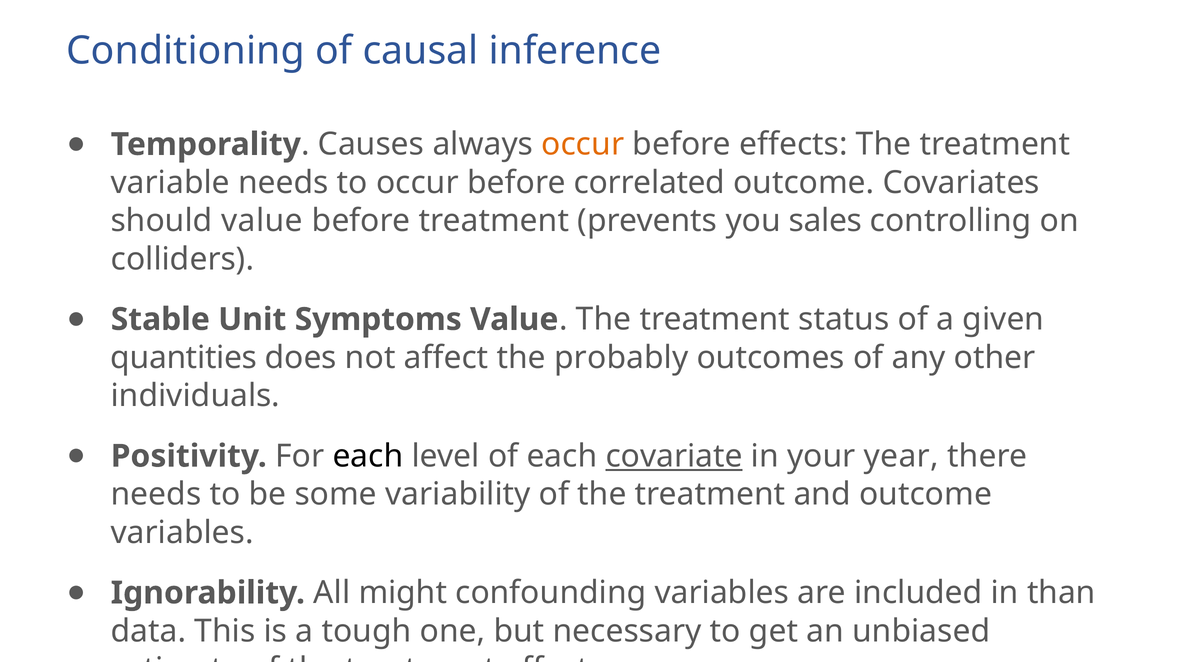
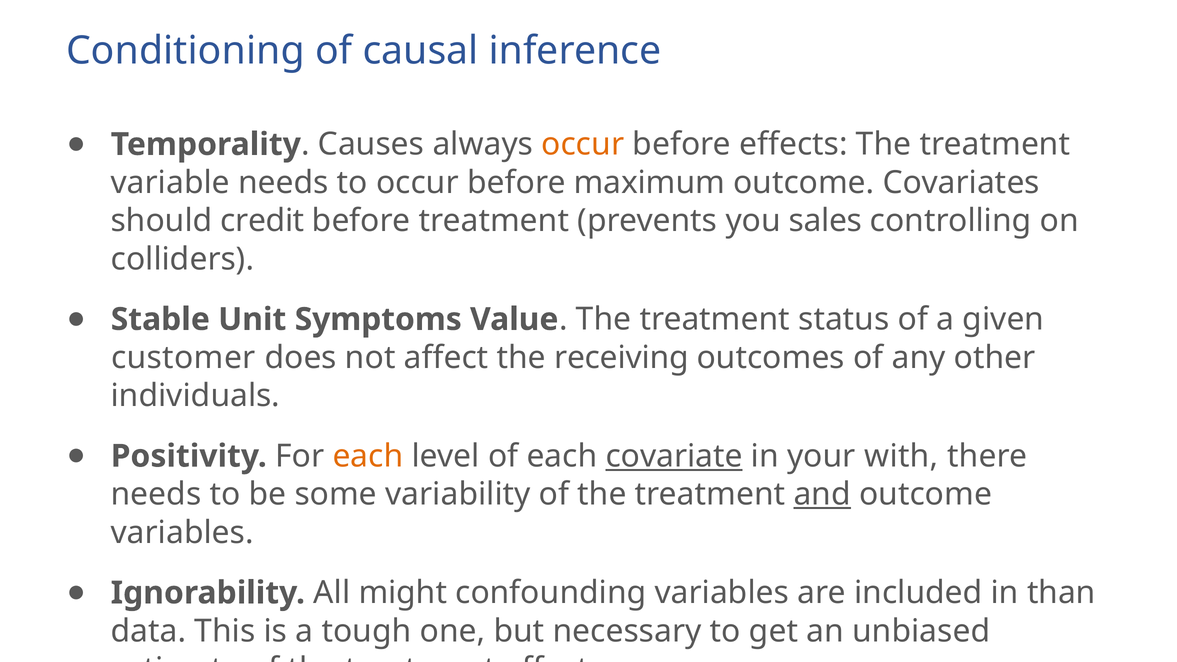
correlated: correlated -> maximum
should value: value -> credit
quantities: quantities -> customer
probably: probably -> receiving
each at (368, 456) colour: black -> orange
year: year -> with
and underline: none -> present
